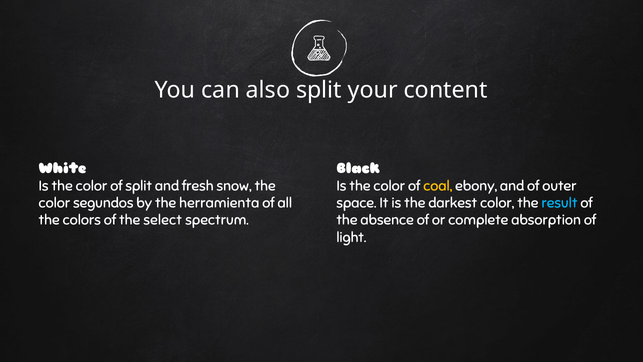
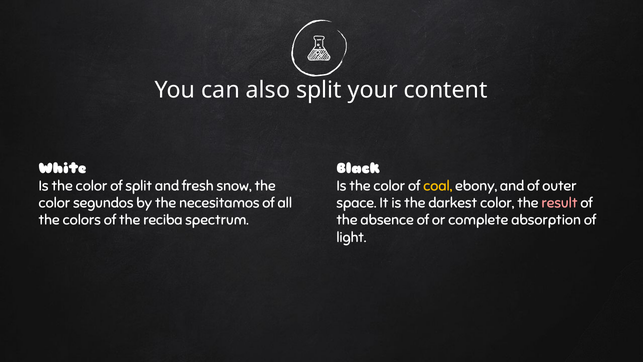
herramienta: herramienta -> necesitamos
result colour: light blue -> pink
select: select -> reciba
